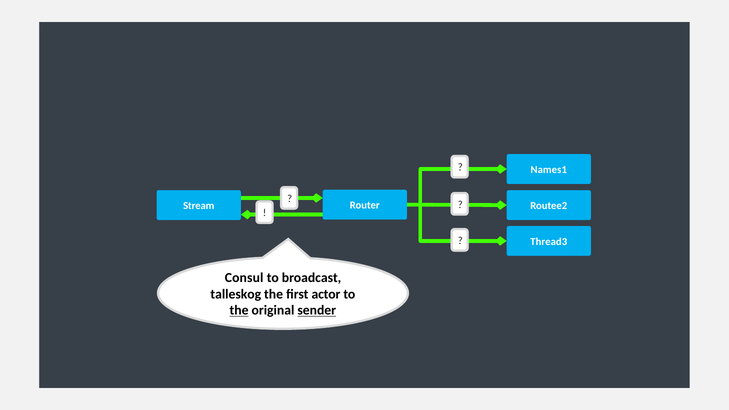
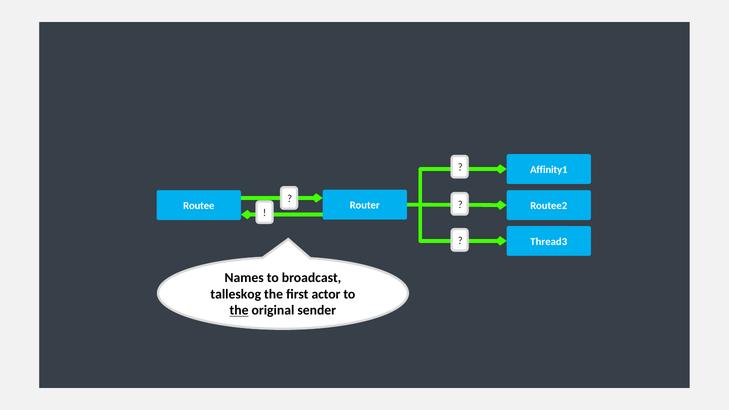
Names1: Names1 -> Affinity1
Stream: Stream -> Routee
Consul: Consul -> Names
sender underline: present -> none
